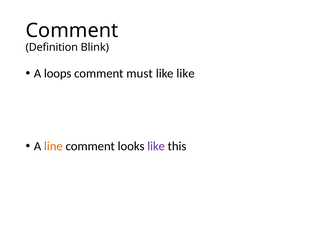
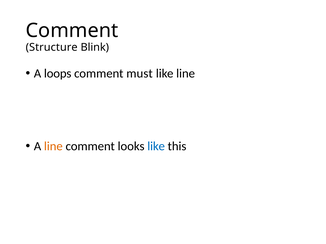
Definition: Definition -> Structure
like like: like -> line
like at (156, 146) colour: purple -> blue
